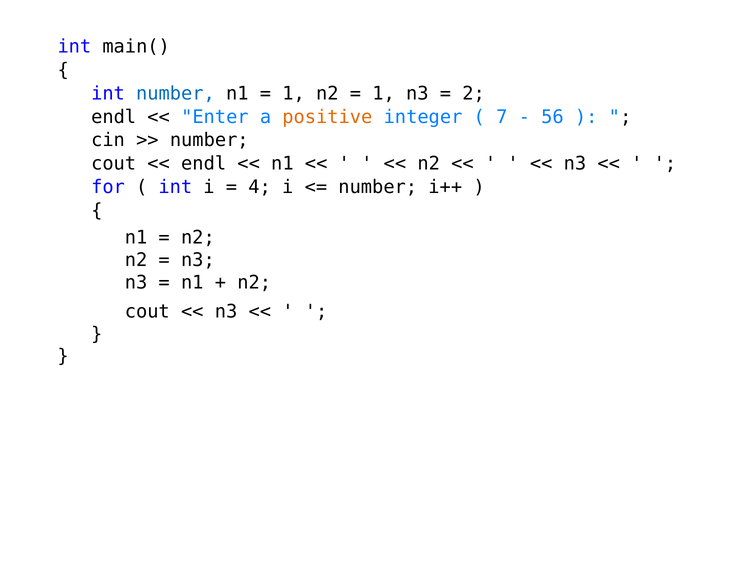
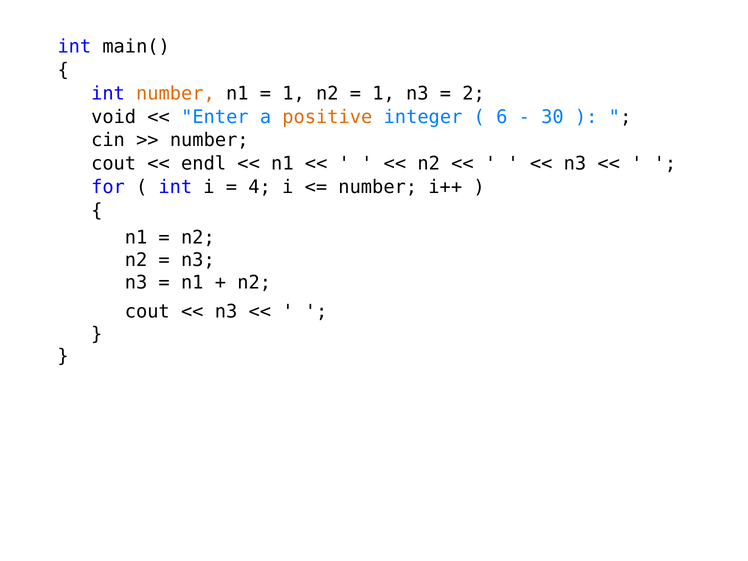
number at (175, 93) colour: blue -> orange
endl at (114, 117): endl -> void
7: 7 -> 6
56: 56 -> 30
